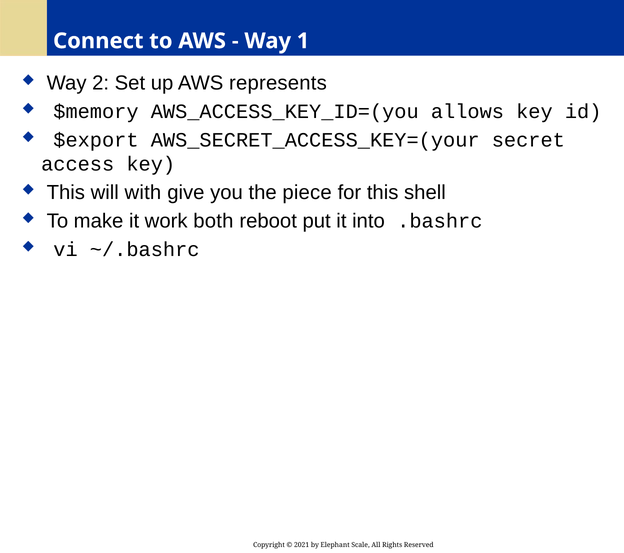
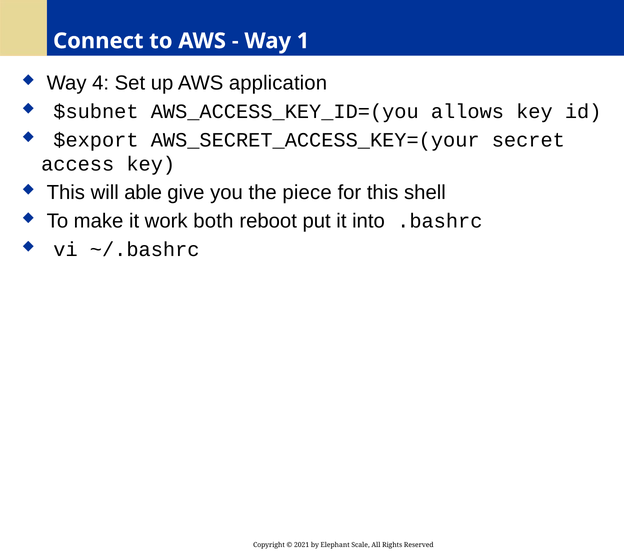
2: 2 -> 4
represents: represents -> application
$memory: $memory -> $subnet
with: with -> able
